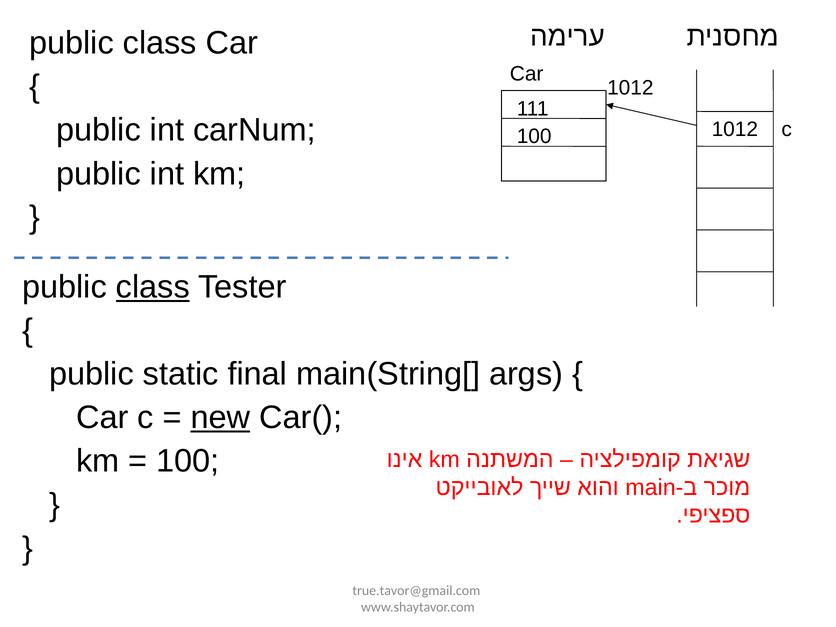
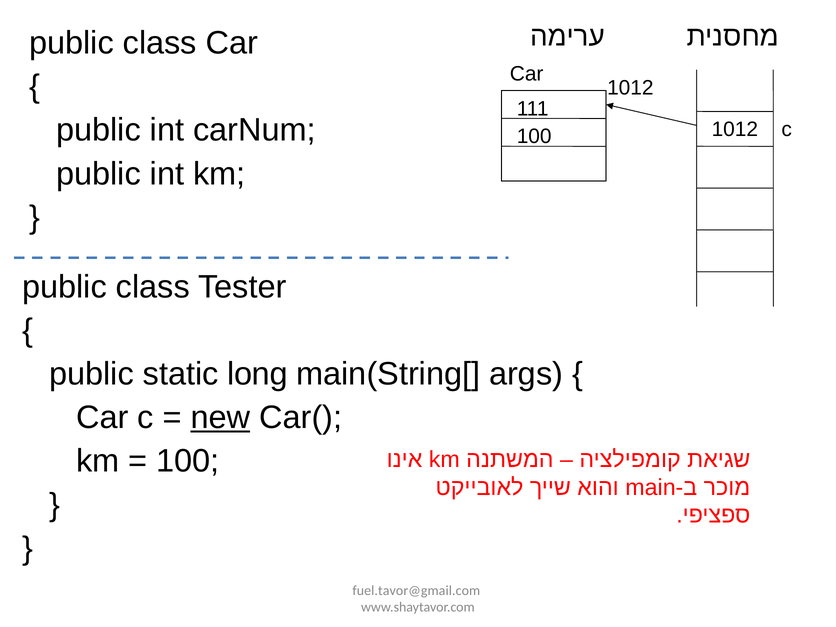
class at (153, 287) underline: present -> none
final: final -> long
true.tavor@gmail.com: true.tavor@gmail.com -> fuel.tavor@gmail.com
